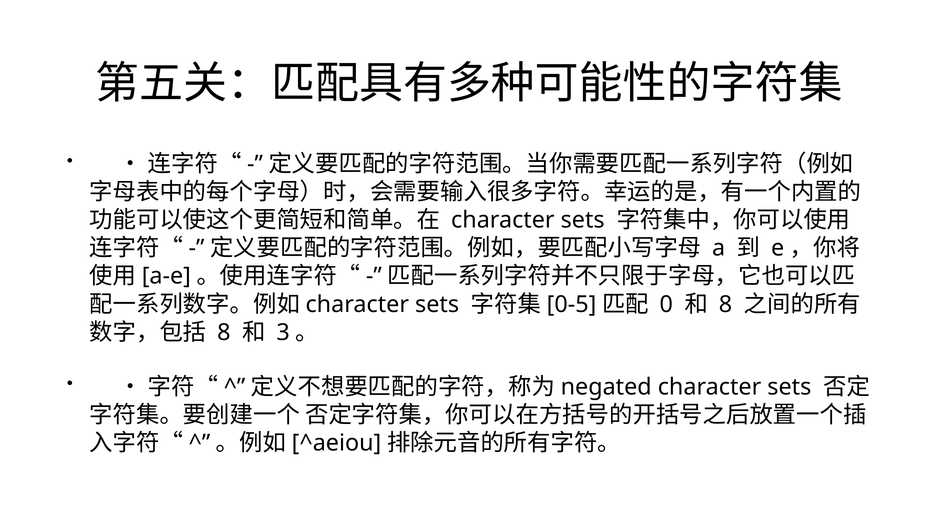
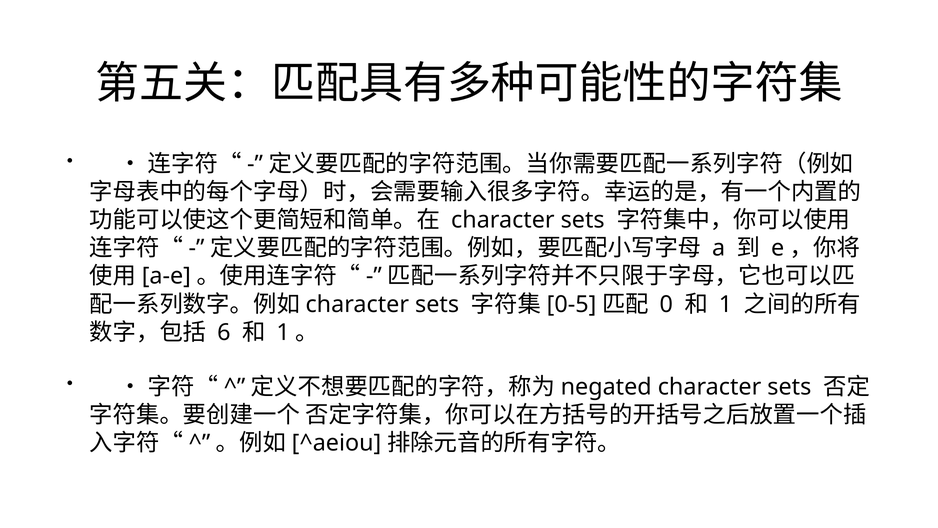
8 at (726, 304): 8 -> 1
8 at (224, 332): 8 -> 6
3 at (283, 332): 3 -> 1
